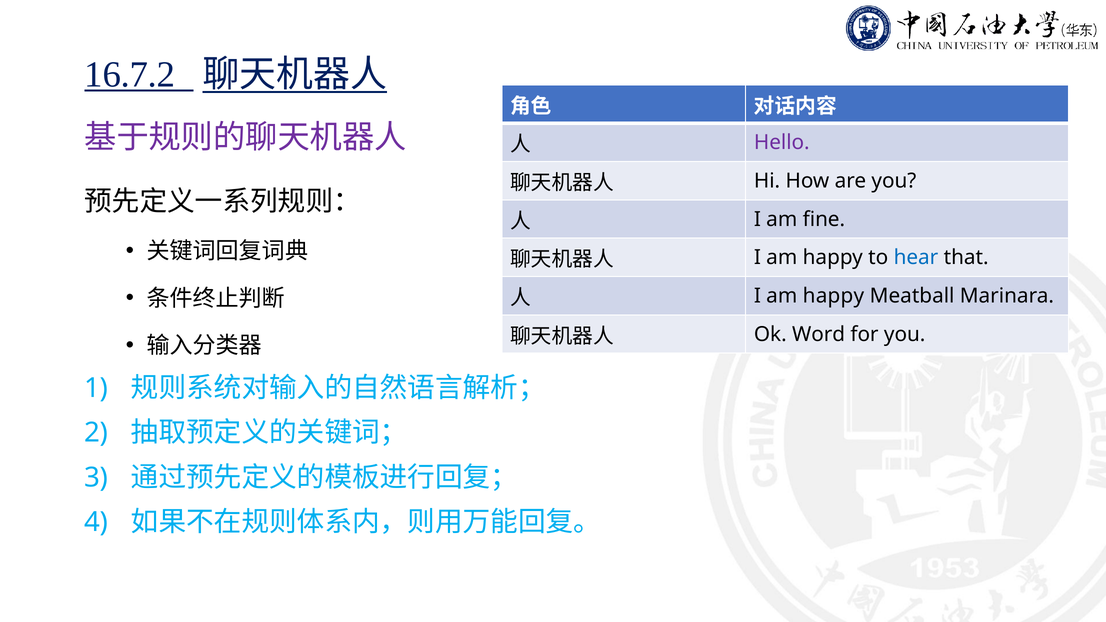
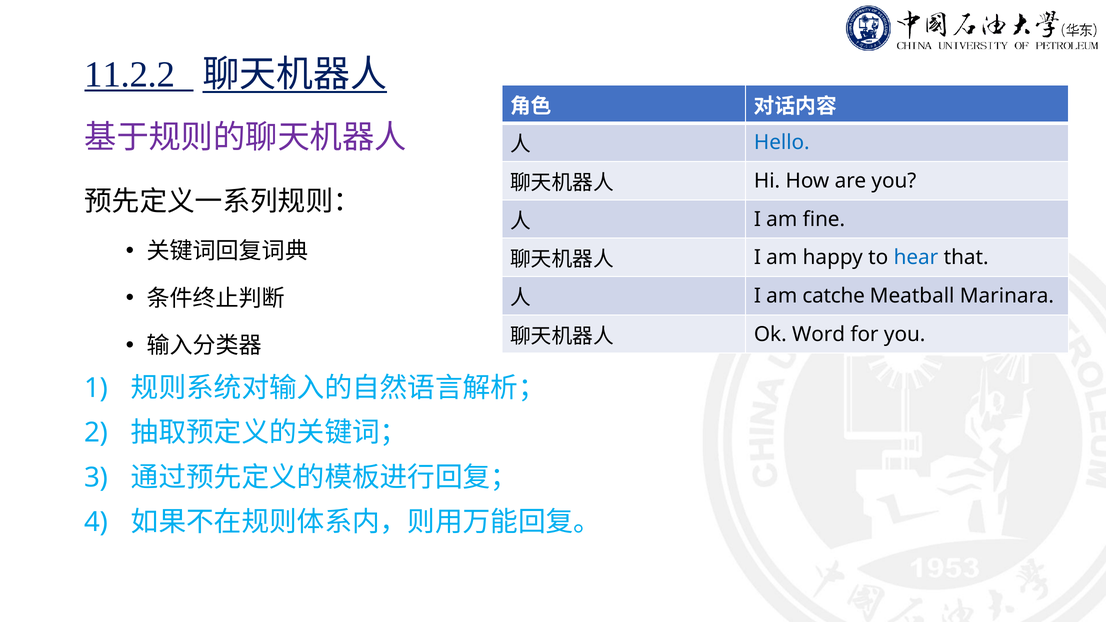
16.7.2: 16.7.2 -> 11.2.2
Hello colour: purple -> blue
happy at (833, 296): happy -> catche
